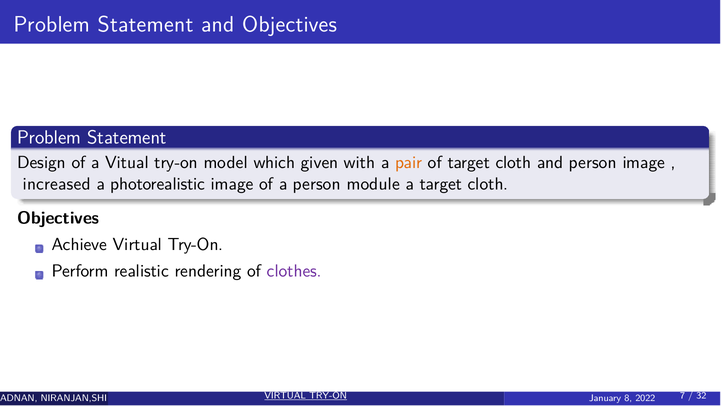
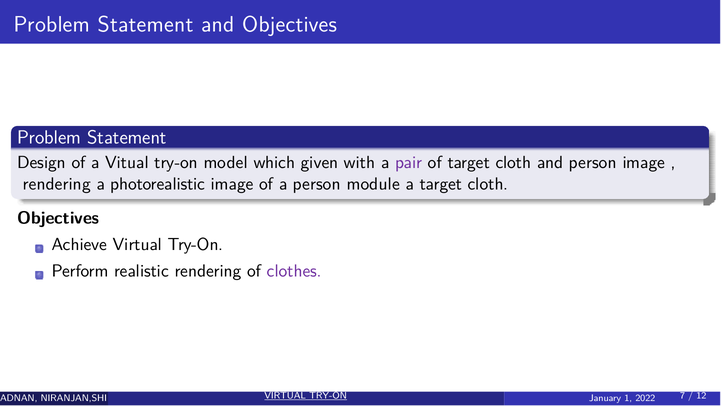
pair colour: orange -> purple
increased at (57, 184): increased -> rendering
8: 8 -> 1
32: 32 -> 12
